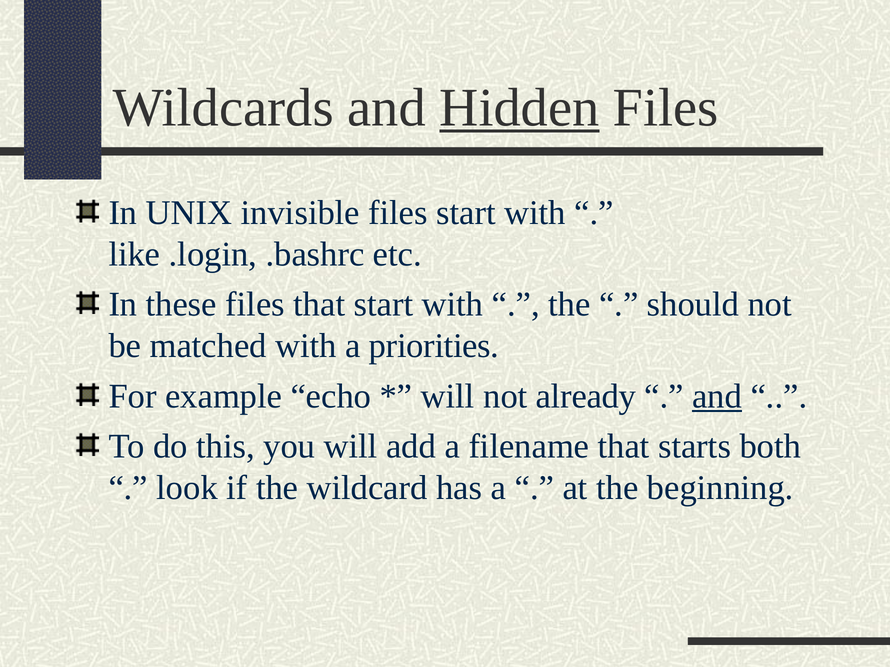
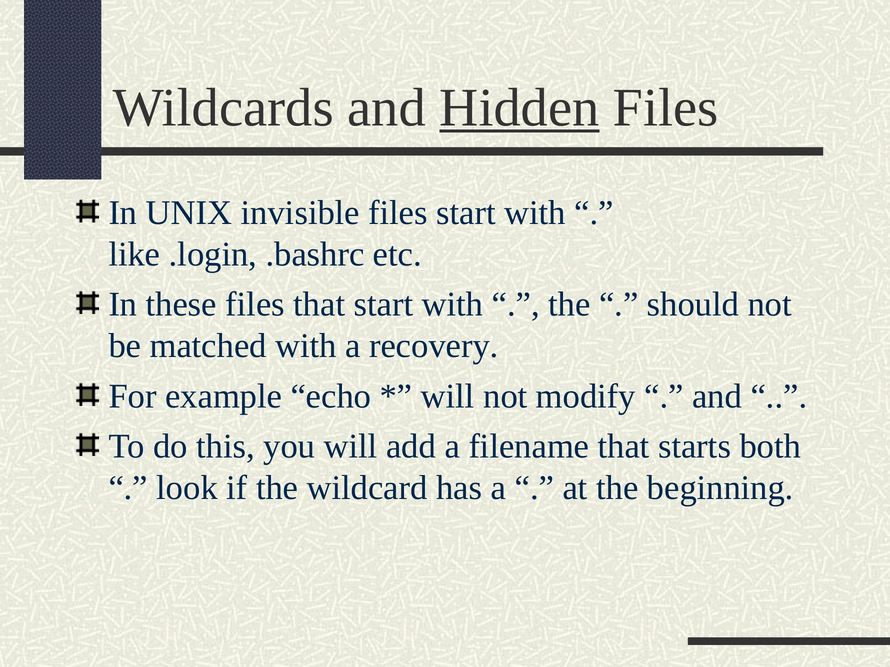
priorities: priorities -> recovery
already: already -> modify
and at (717, 397) underline: present -> none
